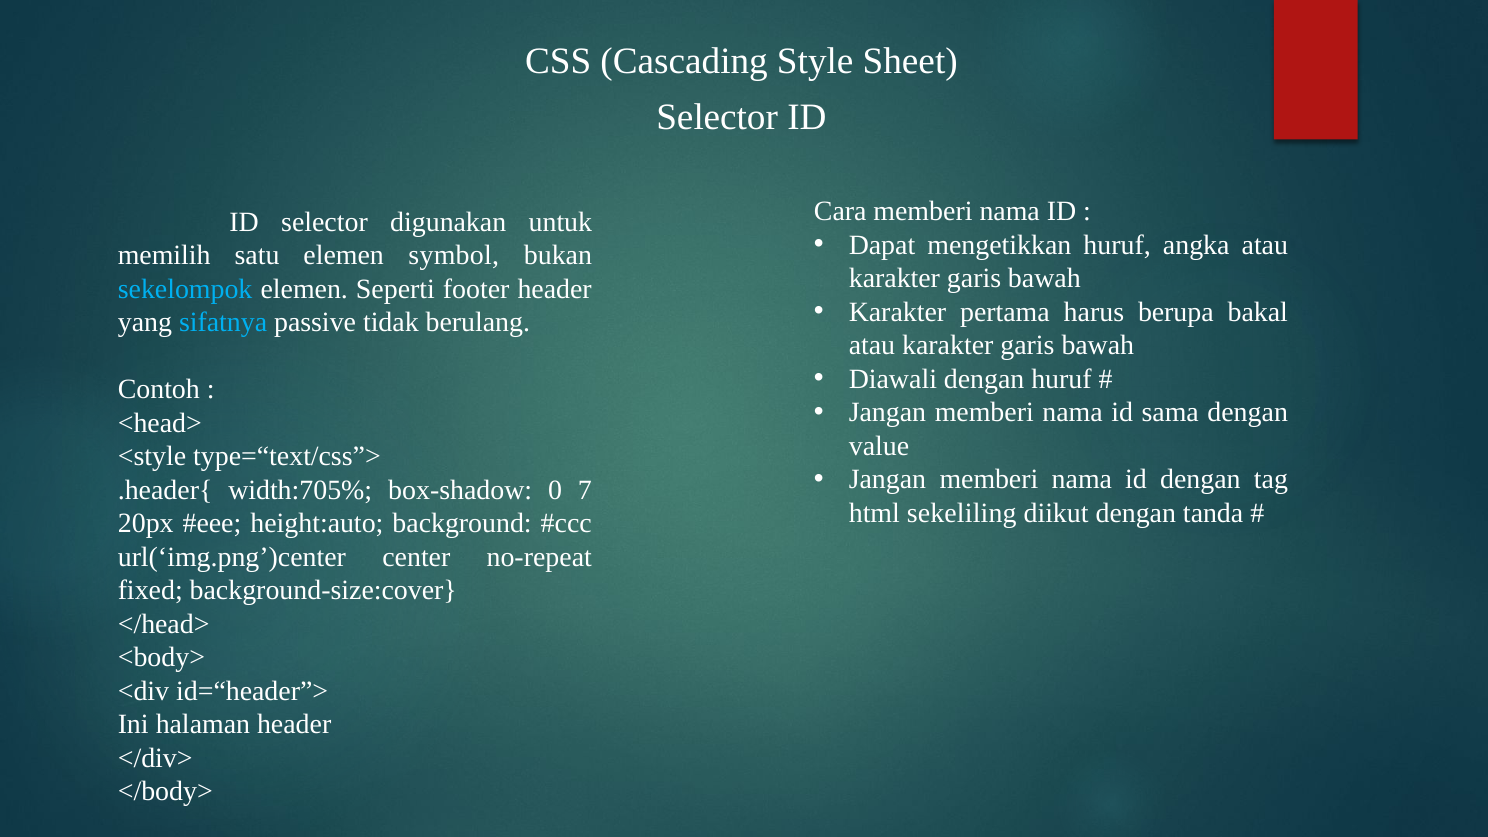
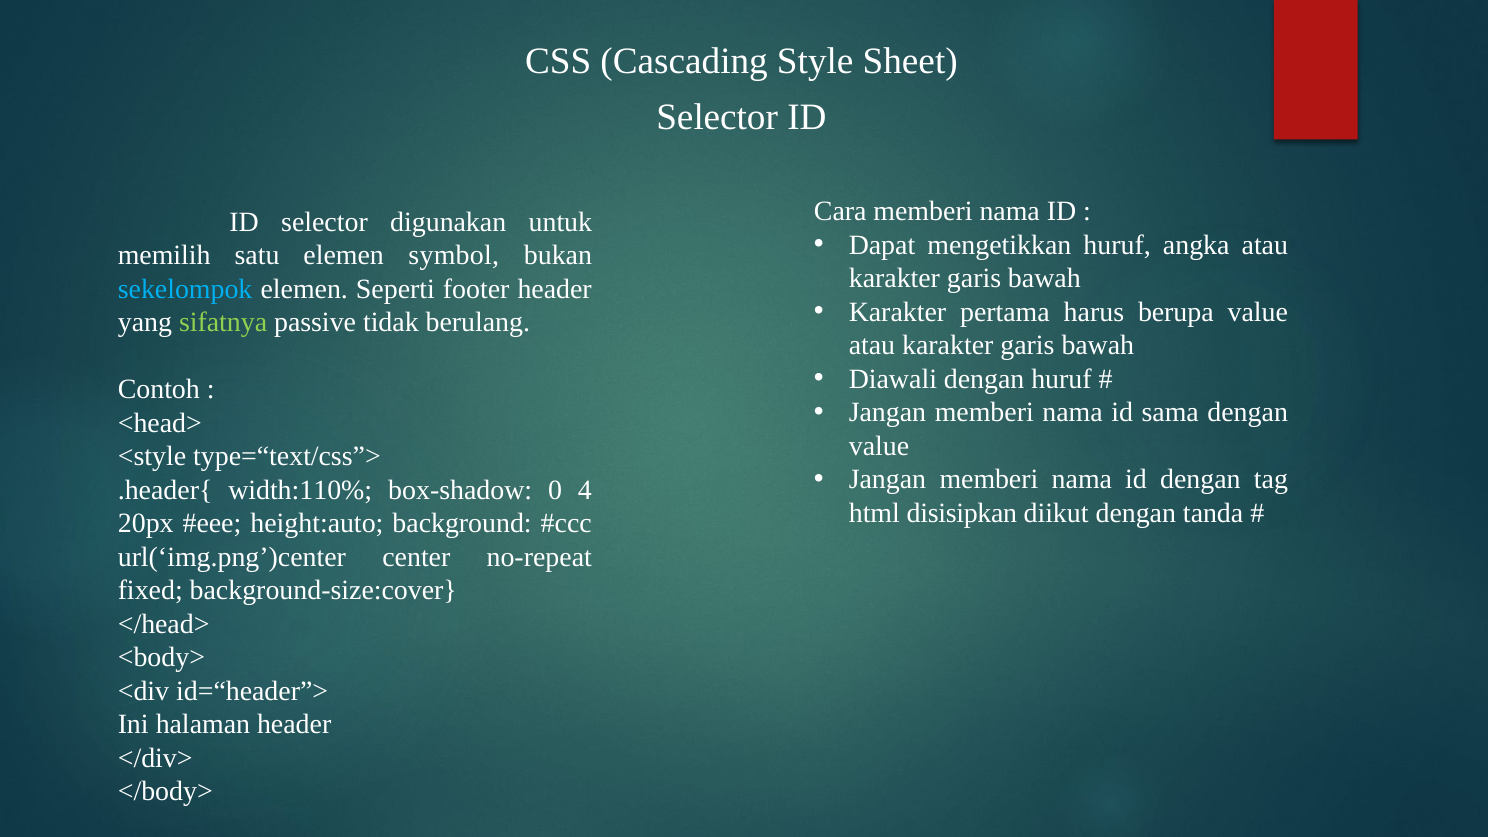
berupa bakal: bakal -> value
sifatnya colour: light blue -> light green
width:705%: width:705% -> width:110%
7: 7 -> 4
sekeliling: sekeliling -> disisipkan
